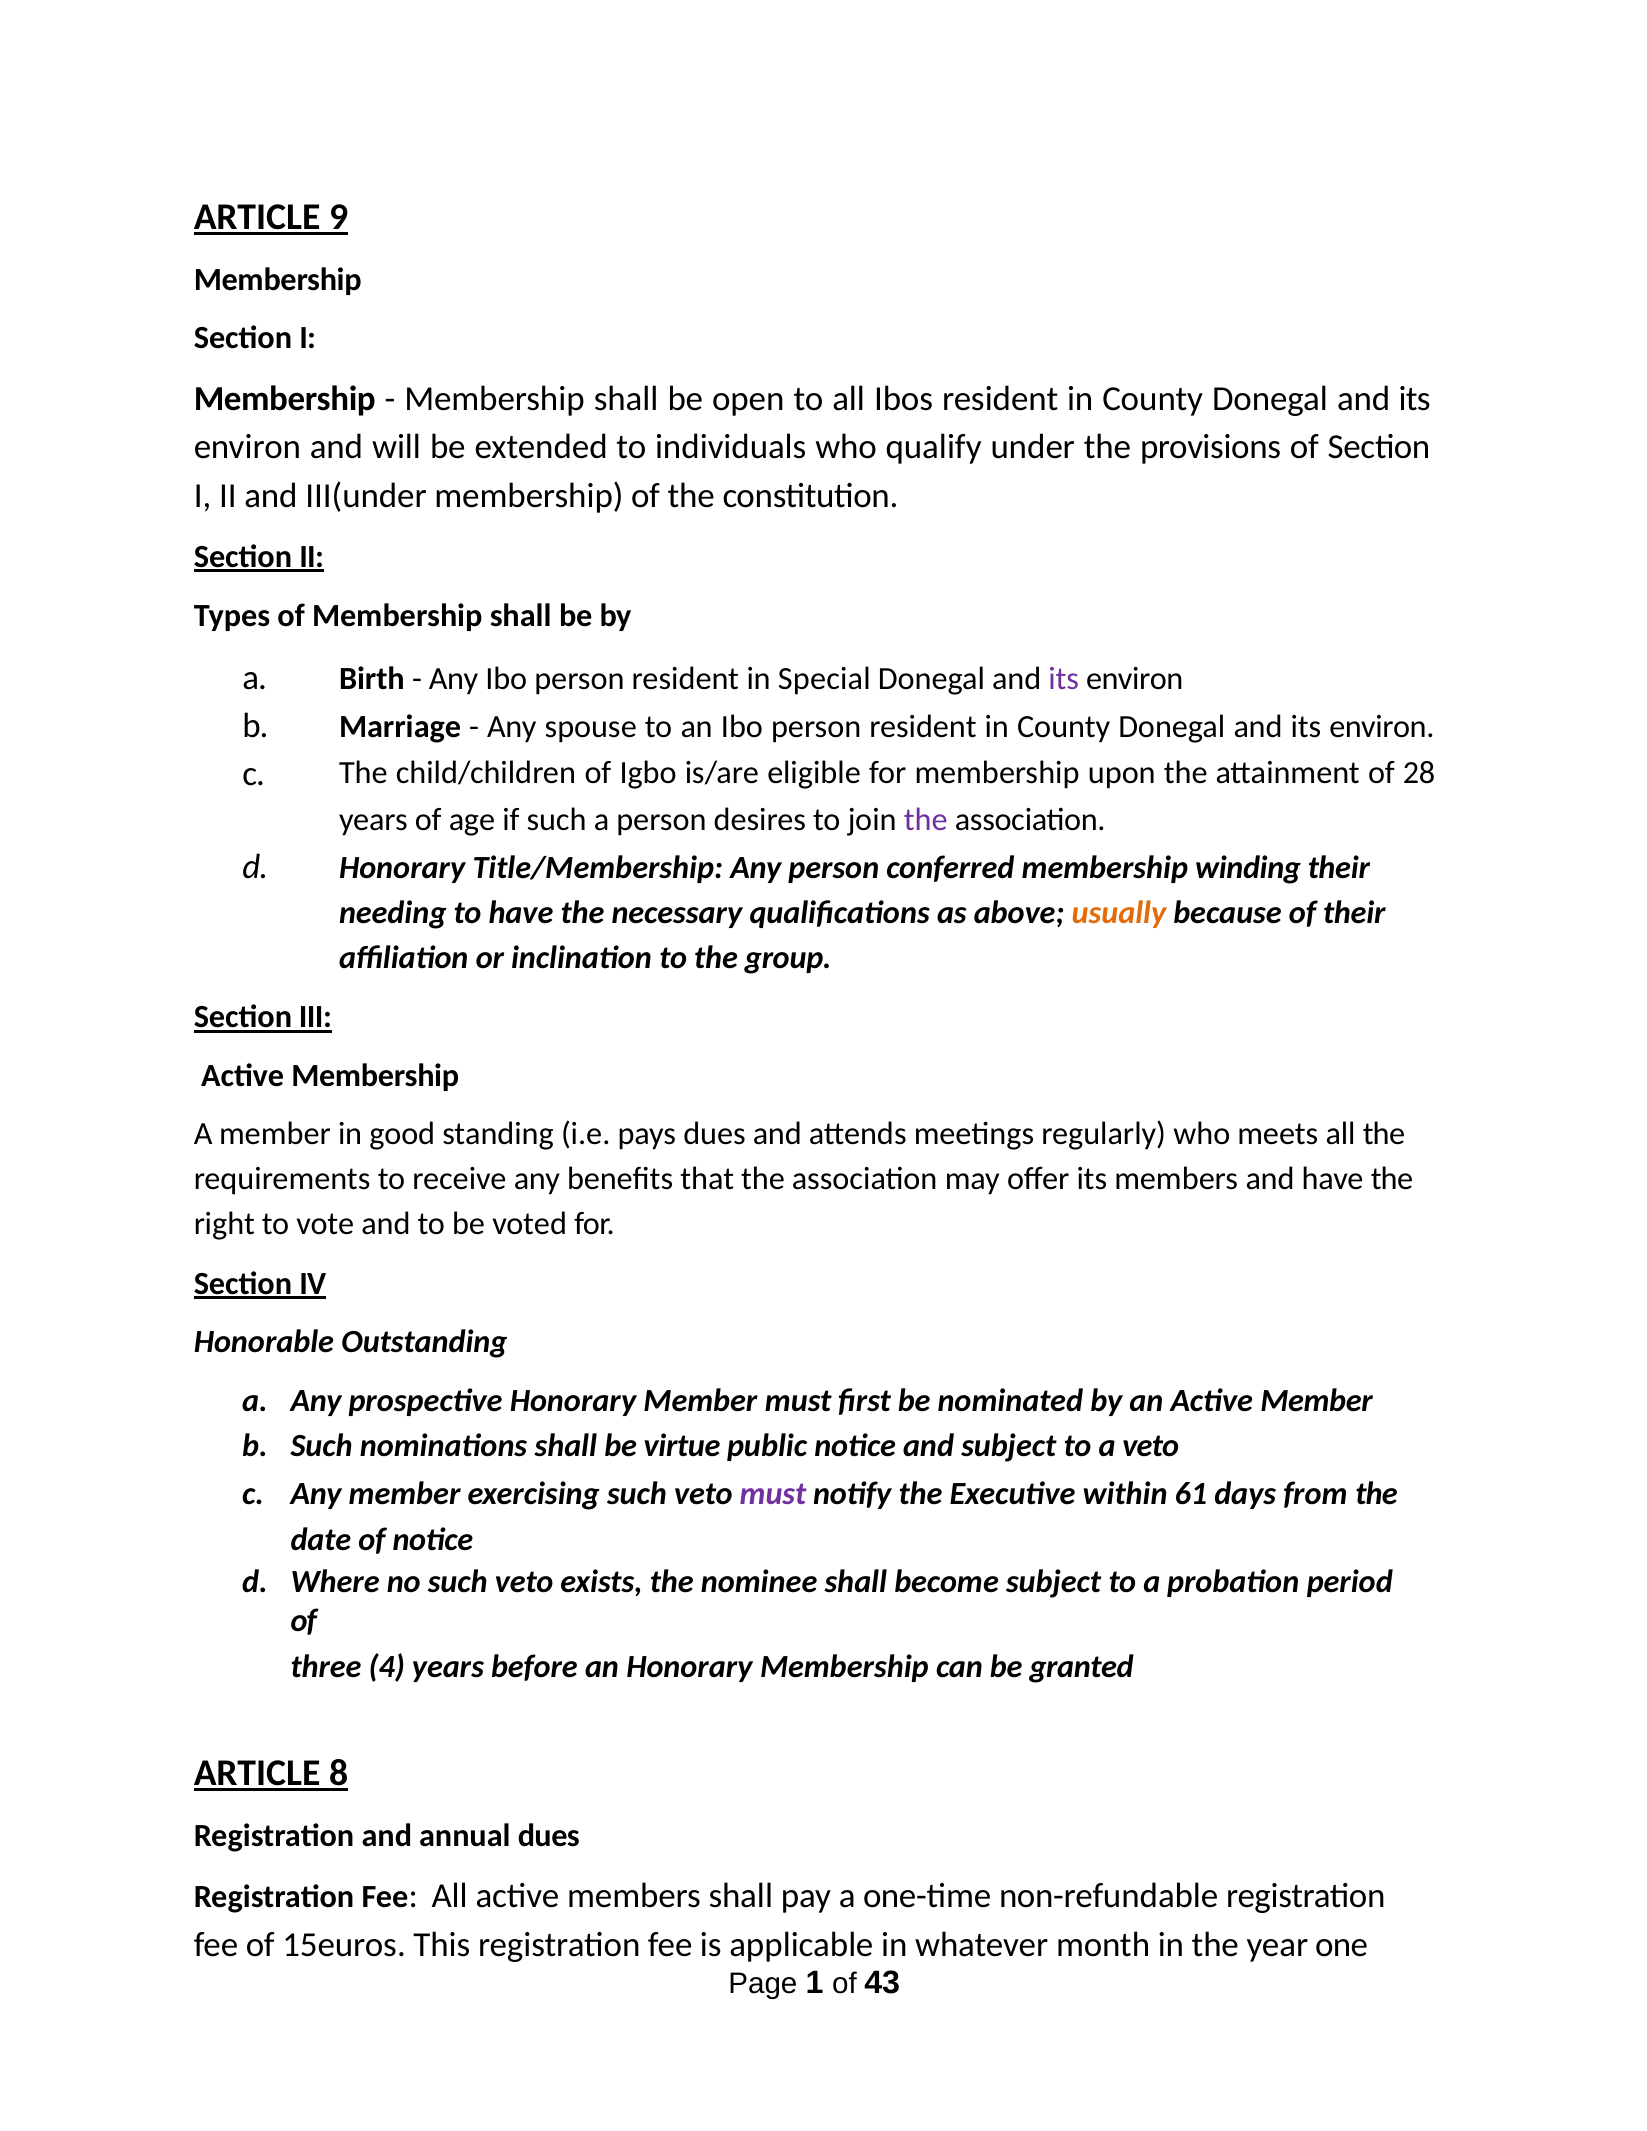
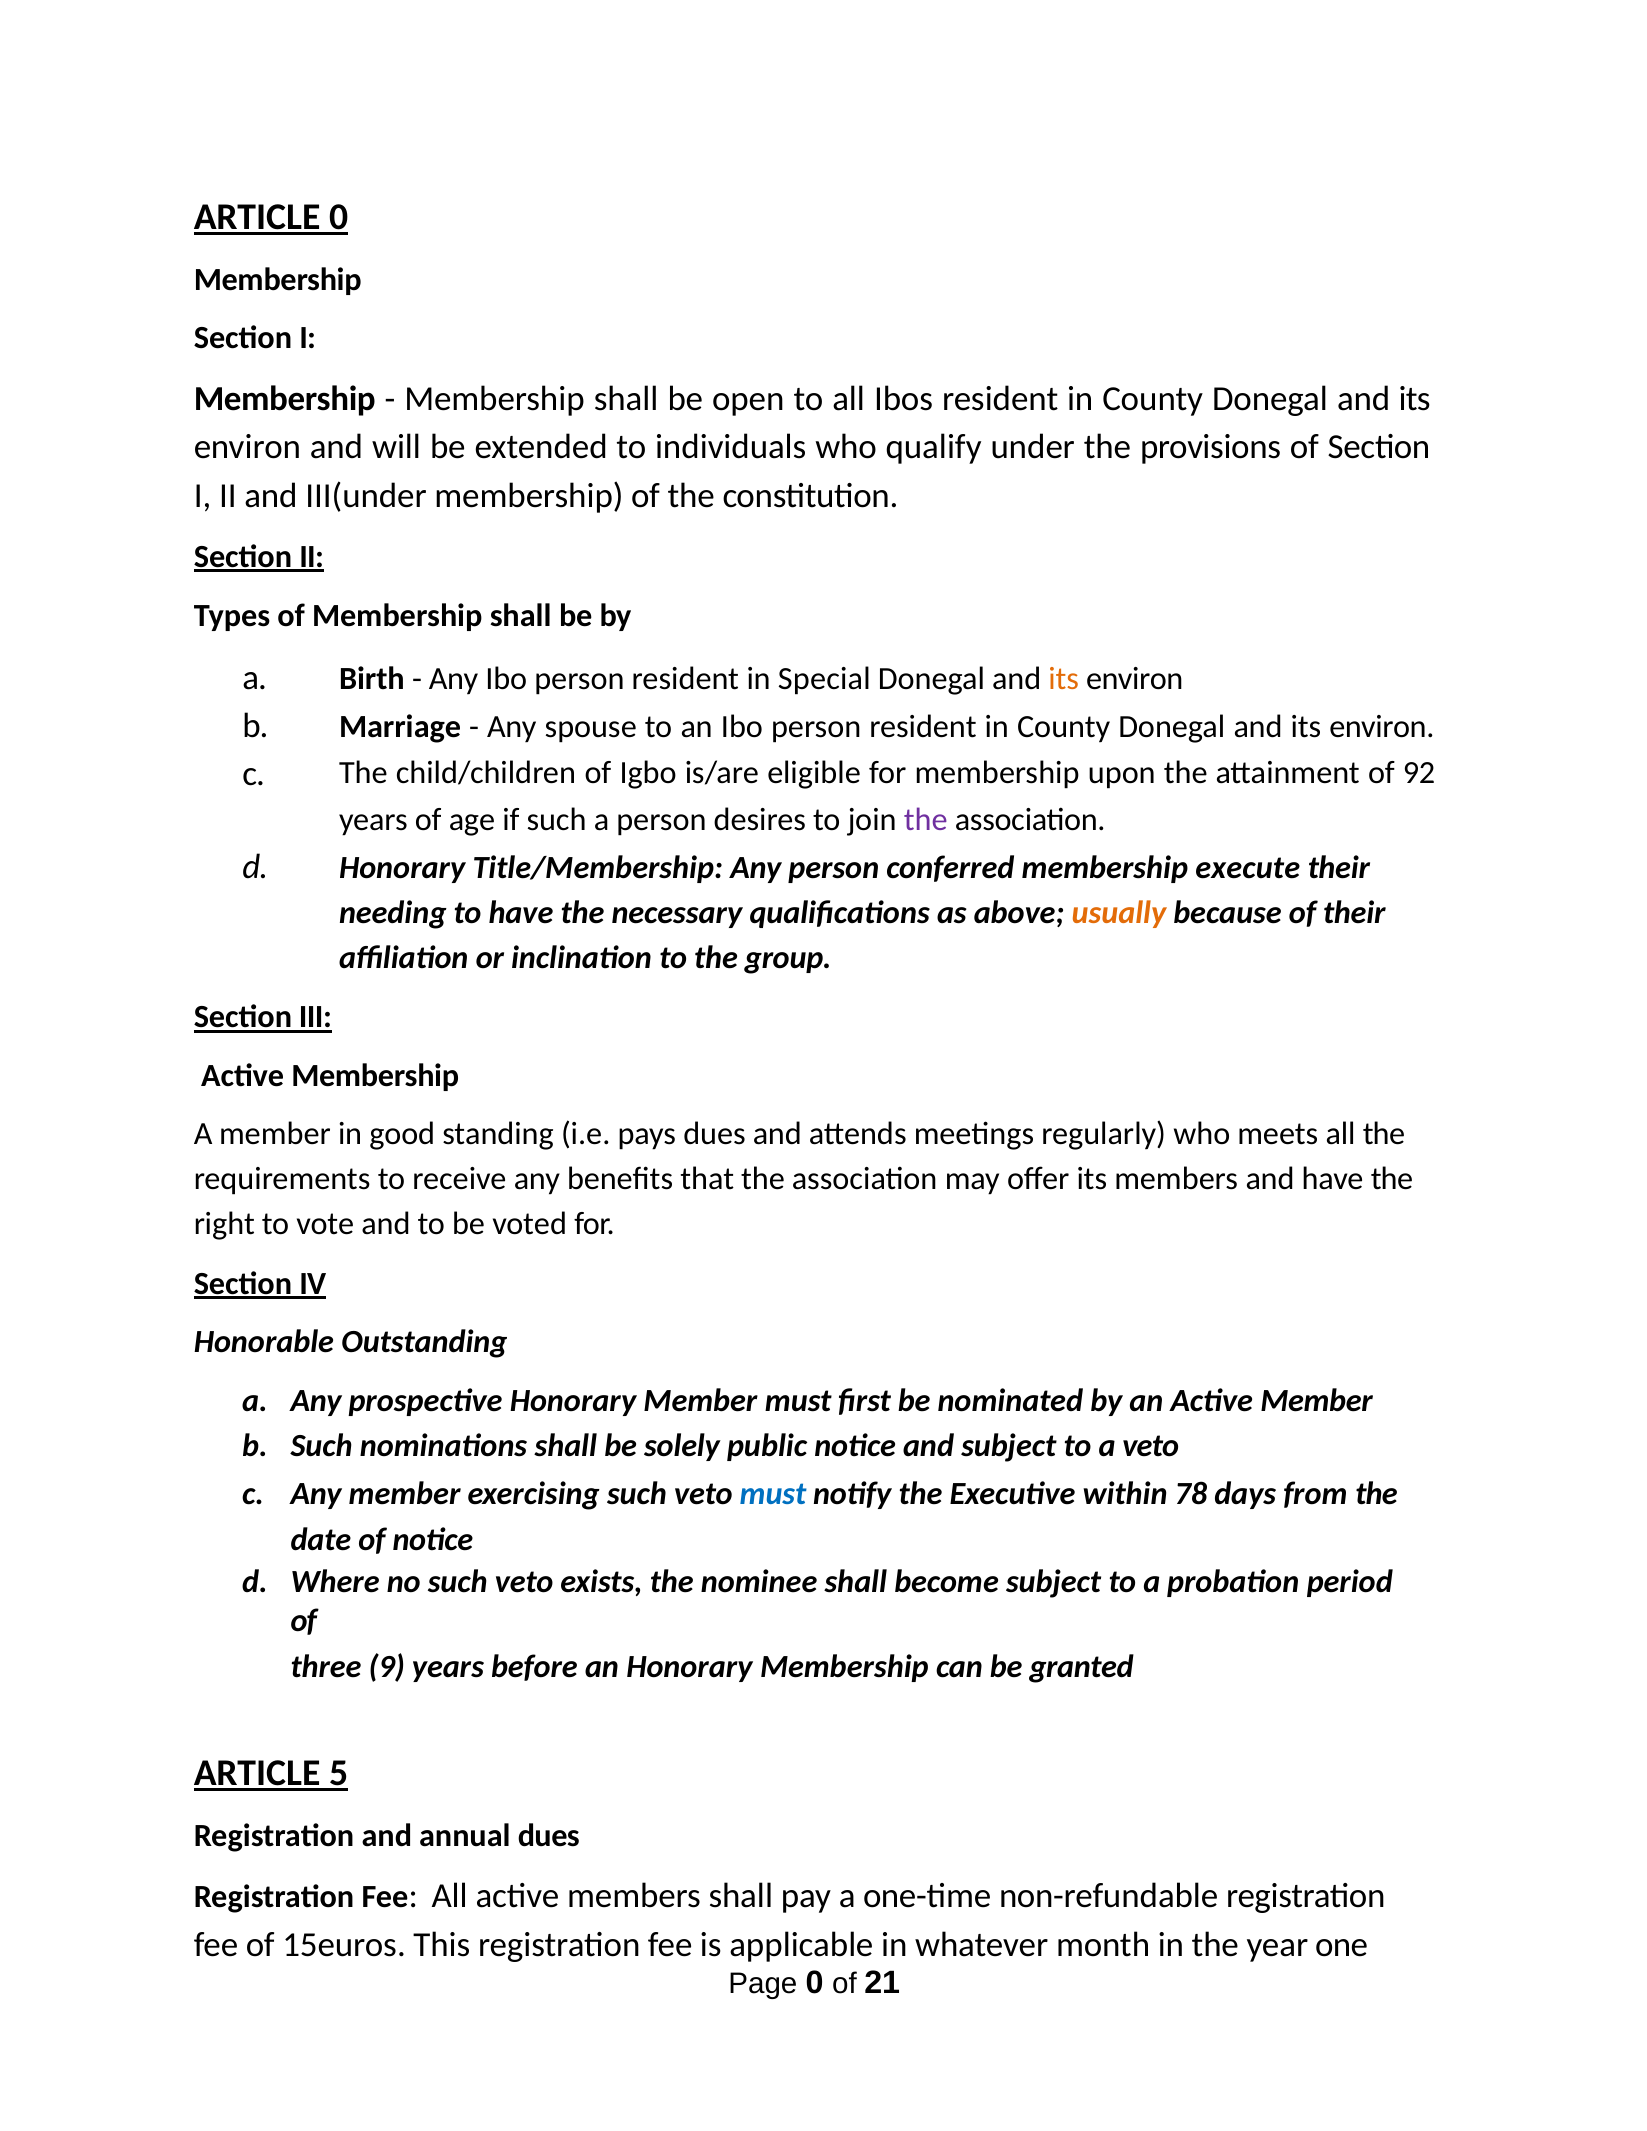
ARTICLE 9: 9 -> 0
its at (1064, 679) colour: purple -> orange
28: 28 -> 92
winding: winding -> execute
virtue: virtue -> solely
must at (773, 1494) colour: purple -> blue
61: 61 -> 78
4: 4 -> 9
8: 8 -> 5
Page 1: 1 -> 0
43: 43 -> 21
